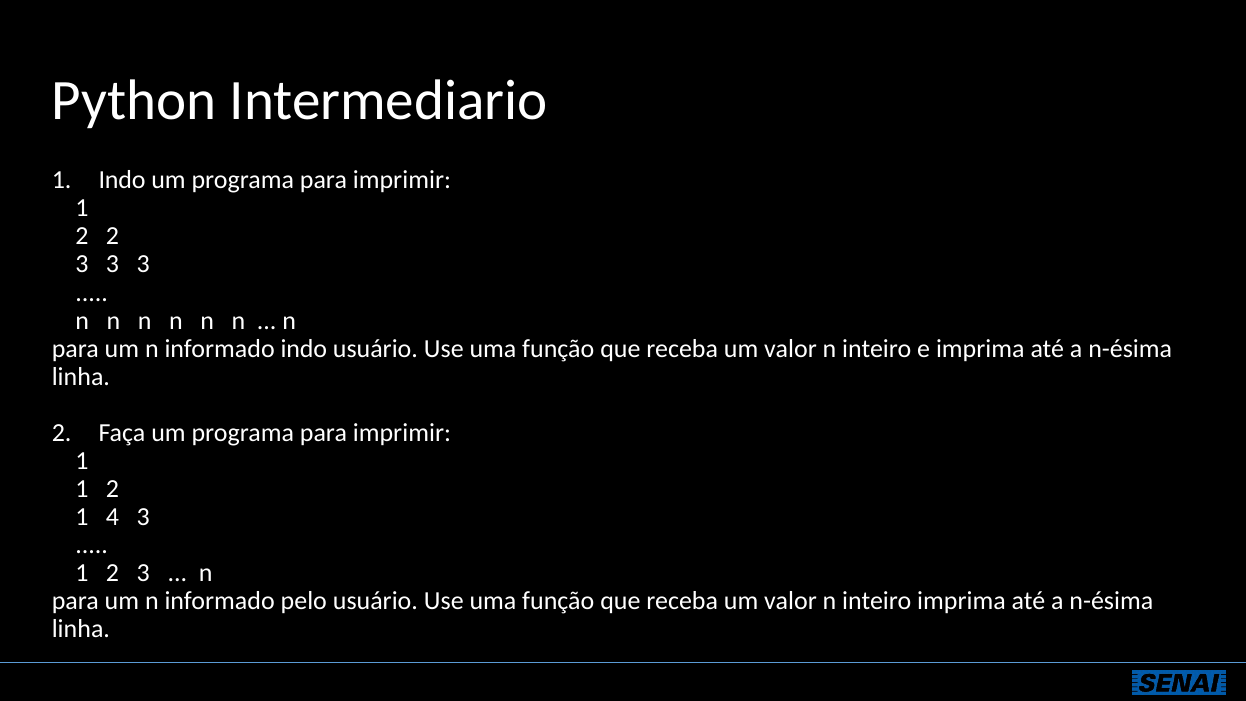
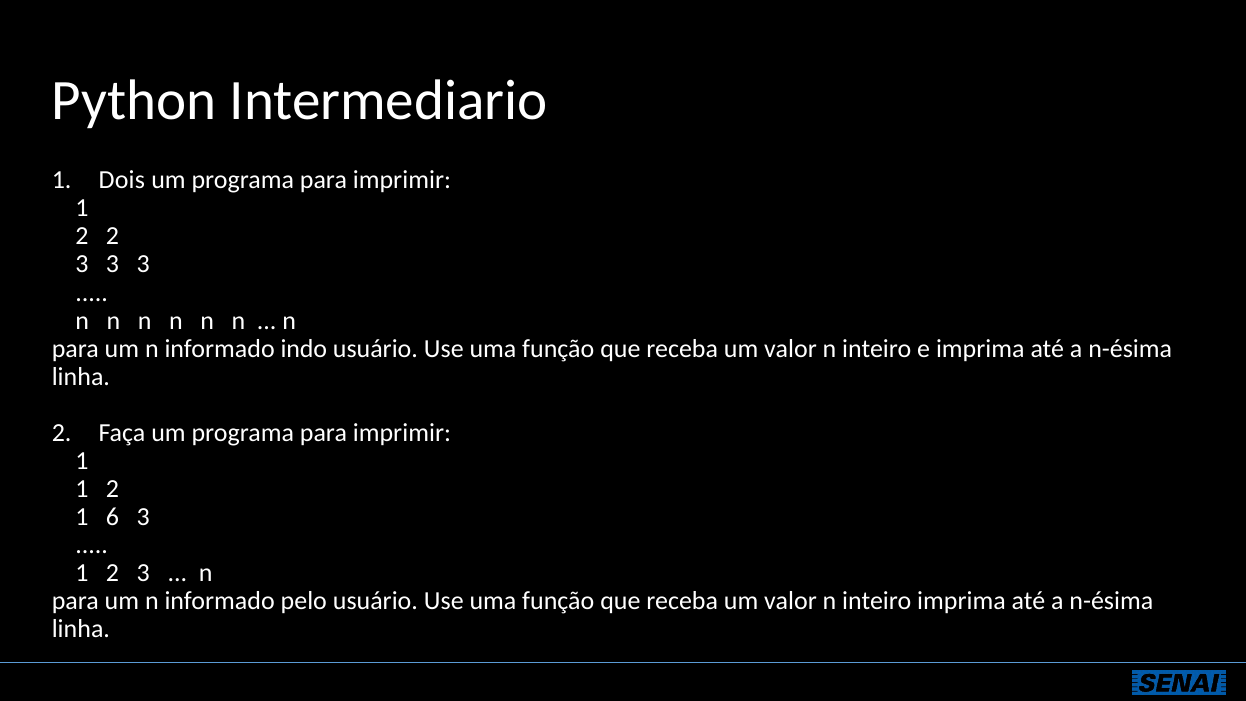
1 Indo: Indo -> Dois
4: 4 -> 6
